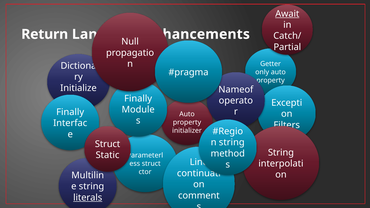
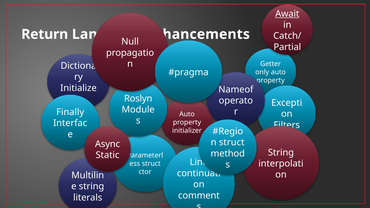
Finally at (138, 99): Finally -> Roslyn
string at (232, 143): string -> struct
Struct at (108, 144): Struct -> Async
literals underline: present -> none
